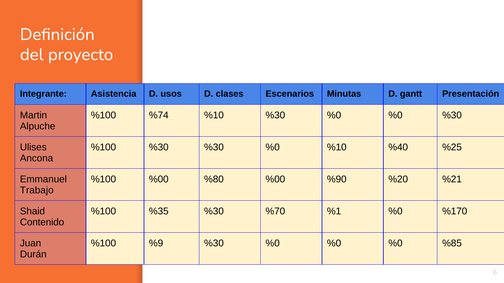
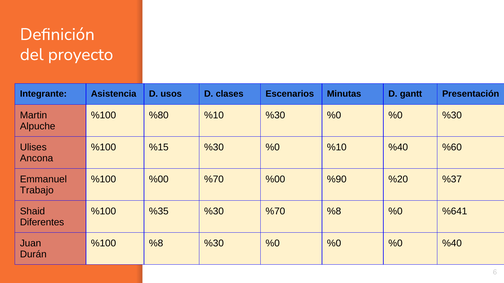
%74: %74 -> %80
%100 %30: %30 -> %15
%25: %25 -> %60
%00 %80: %80 -> %70
%21: %21 -> %37
%70 %1: %1 -> %8
%170: %170 -> %641
Contenido: Contenido -> Diferentes
%100 %9: %9 -> %8
%0 %85: %85 -> %40
